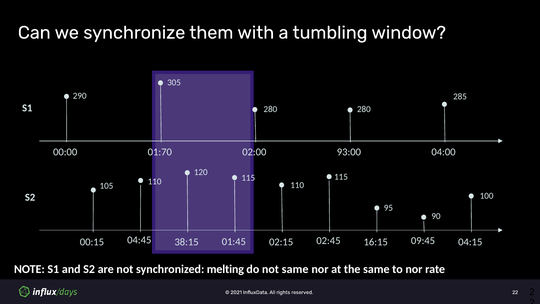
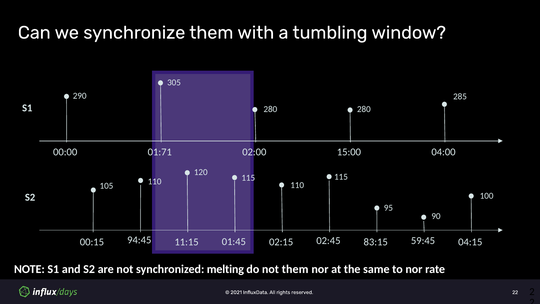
01:70: 01:70 -> 01:71
93:00: 93:00 -> 15:00
04:45: 04:45 -> 94:45
09:45: 09:45 -> 59:45
38:15: 38:15 -> 11:15
16:15: 16:15 -> 83:15
not same: same -> them
